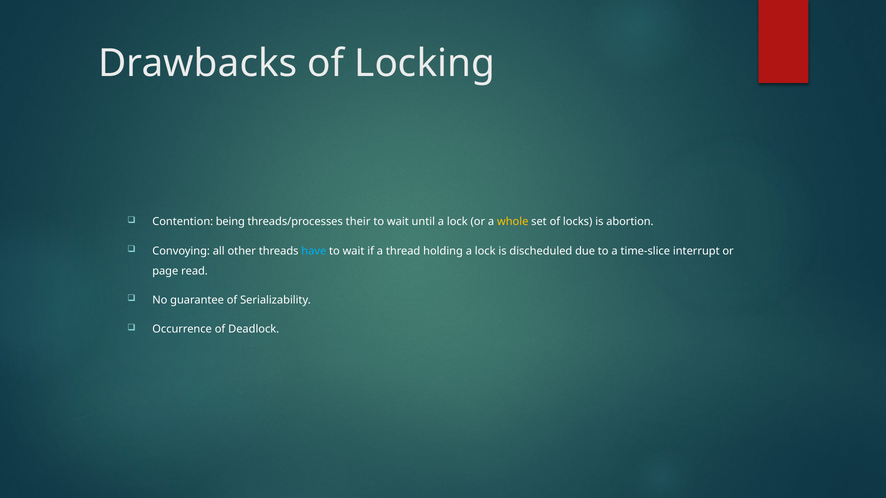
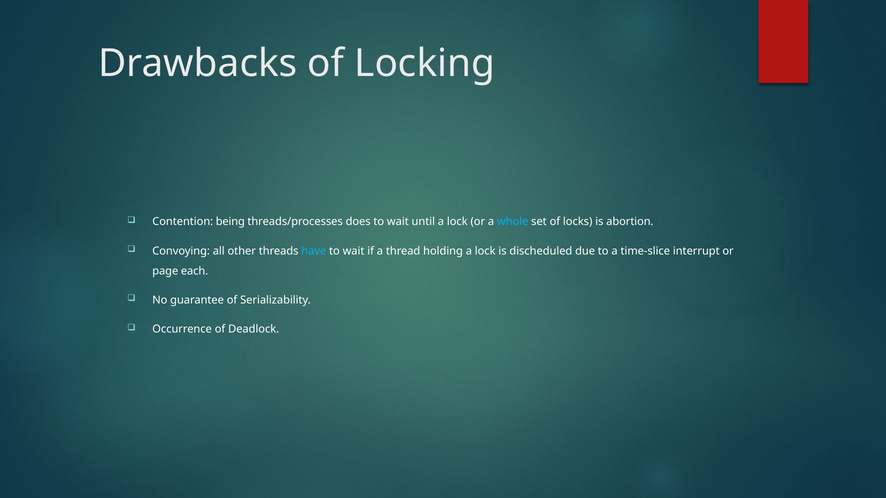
their: their -> does
whole colour: yellow -> light blue
read: read -> each
